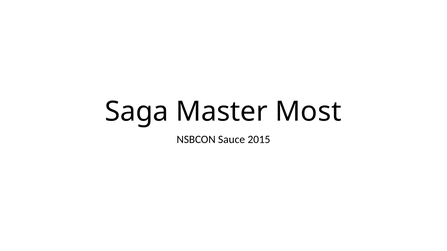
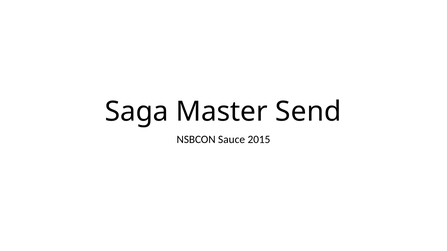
Most: Most -> Send
